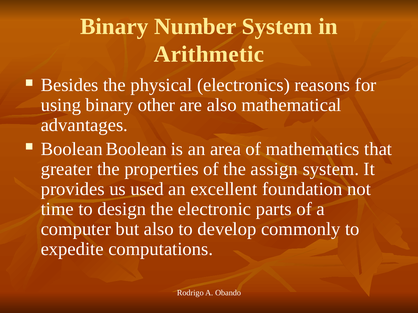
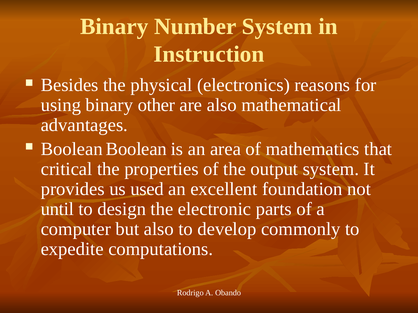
Arithmetic: Arithmetic -> Instruction
greater: greater -> critical
assign: assign -> output
time: time -> until
